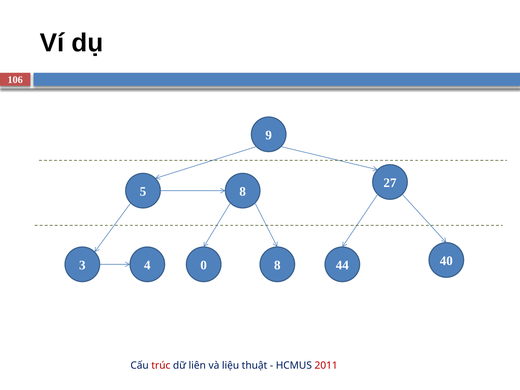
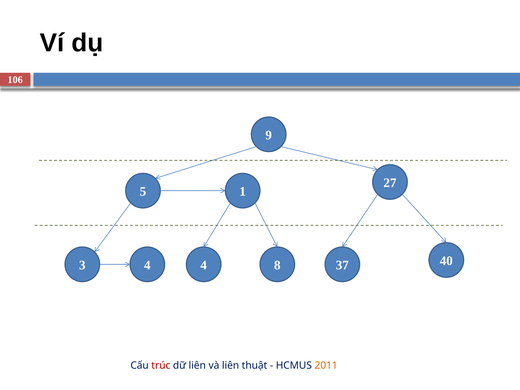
5 8: 8 -> 1
4 0: 0 -> 4
44: 44 -> 37
và liệu: liệu -> liên
2011 colour: red -> orange
